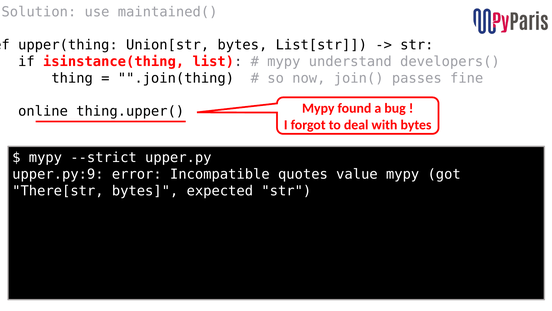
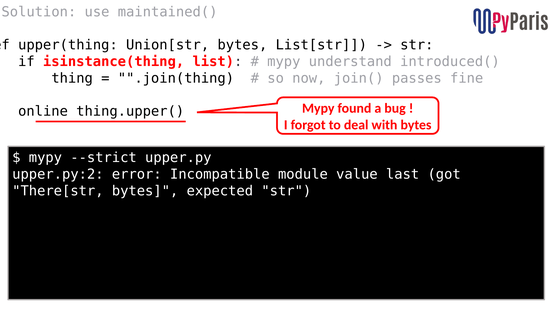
developers(: developers( -> introduced(
upper.py:9: upper.py:9 -> upper.py:2
quotes: quotes -> module
value mypy: mypy -> last
